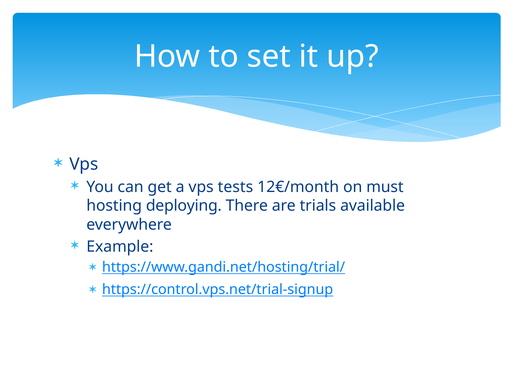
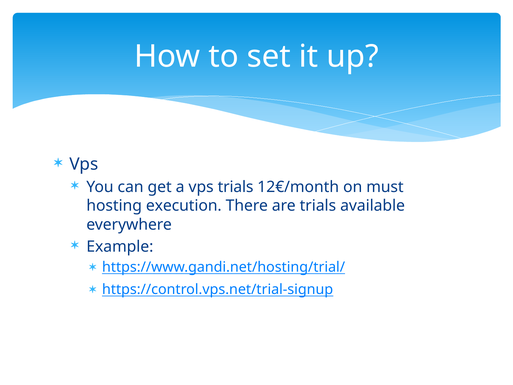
vps tests: tests -> trials
deploying: deploying -> execution
